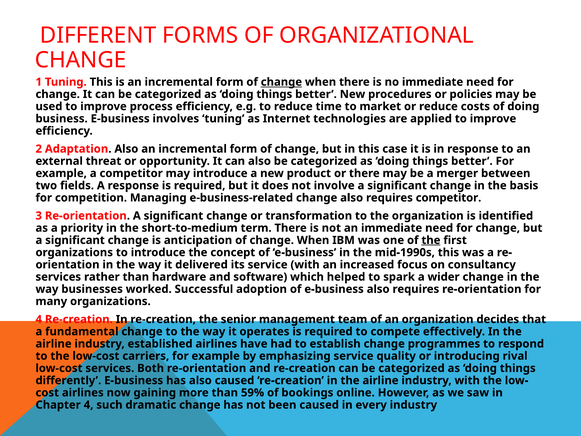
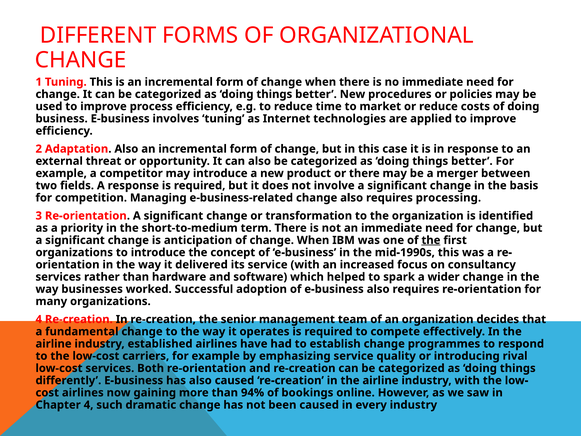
change at (281, 82) underline: present -> none
requires competitor: competitor -> processing
59%: 59% -> 94%
